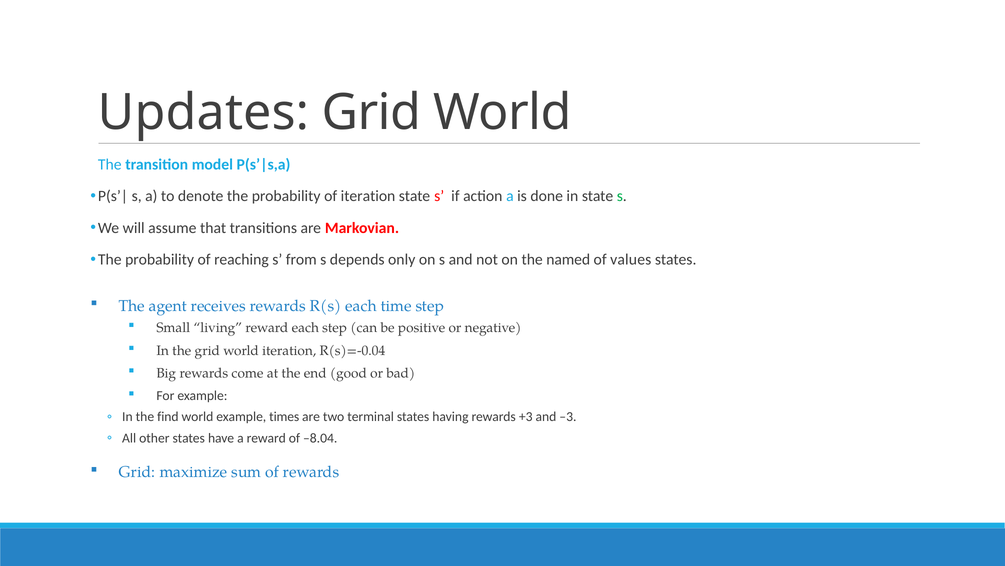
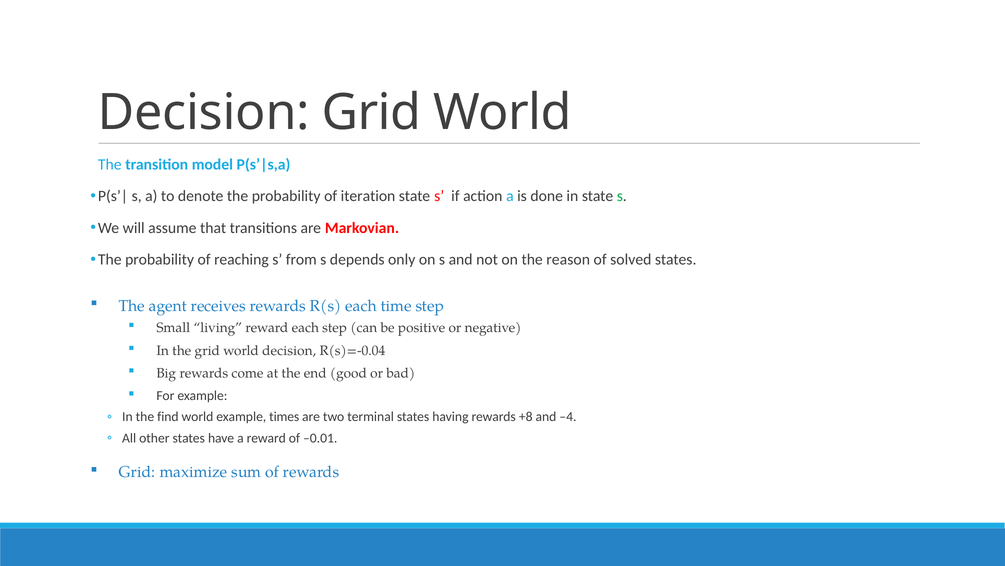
Updates at (204, 113): Updates -> Decision
named: named -> reason
values: values -> solved
world iteration: iteration -> decision
+3: +3 -> +8
–3: –3 -> –4
–8.04: –8.04 -> –0.01
